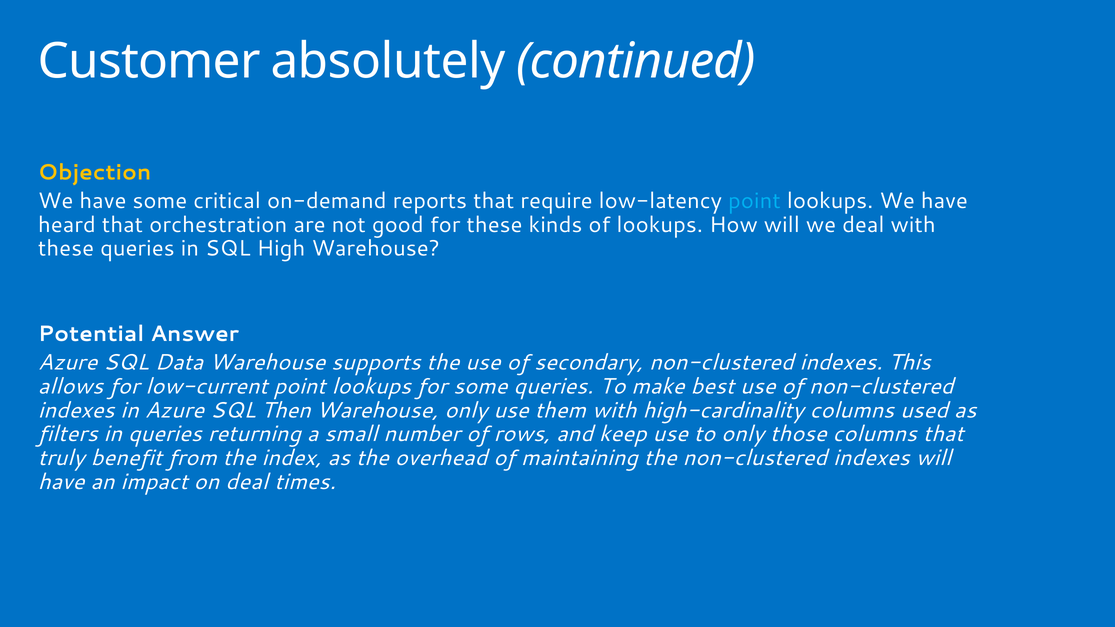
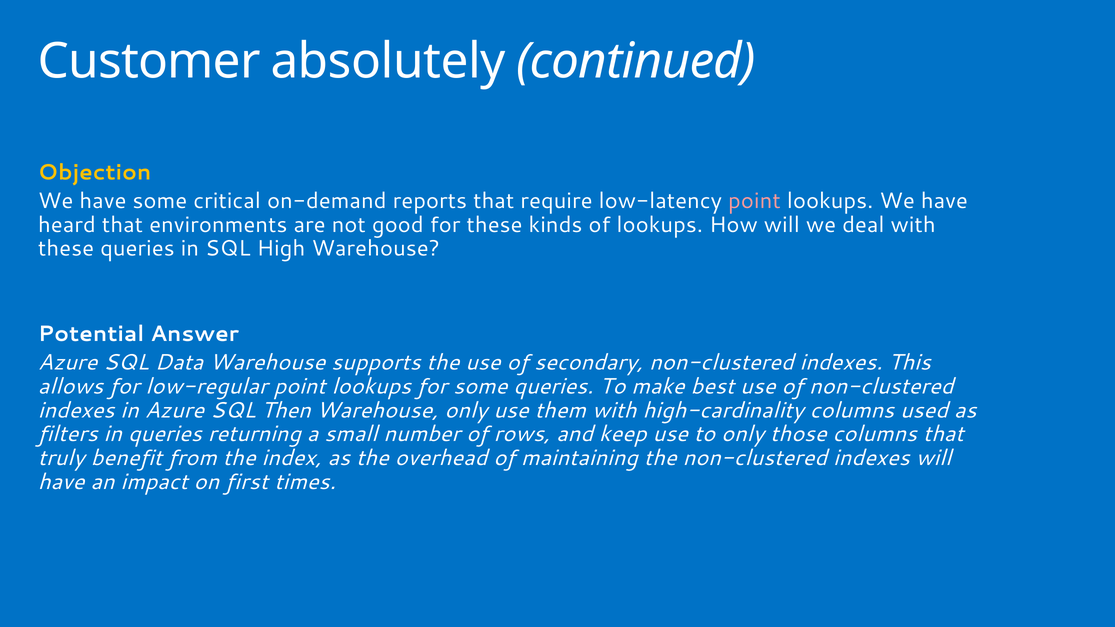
point at (754, 201) colour: light blue -> pink
orchestration: orchestration -> environments
low-current: low-current -> low-regular
on deal: deal -> first
